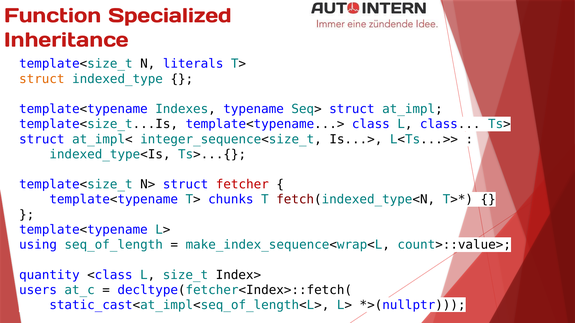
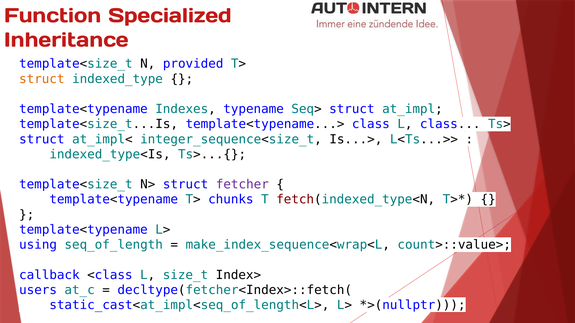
literals: literals -> provided
fetcher colour: red -> purple
quantity: quantity -> callback
